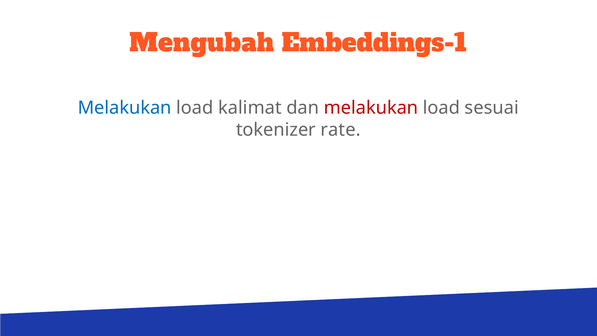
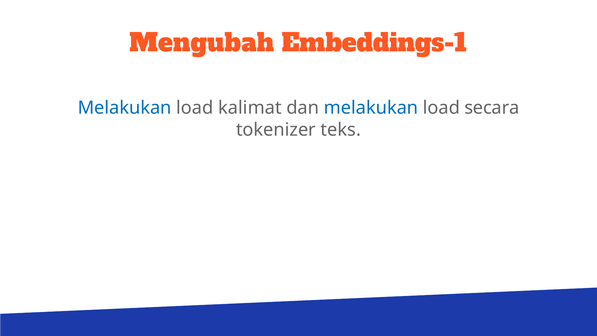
melakukan at (371, 108) colour: red -> blue
sesuai: sesuai -> secara
rate: rate -> teks
